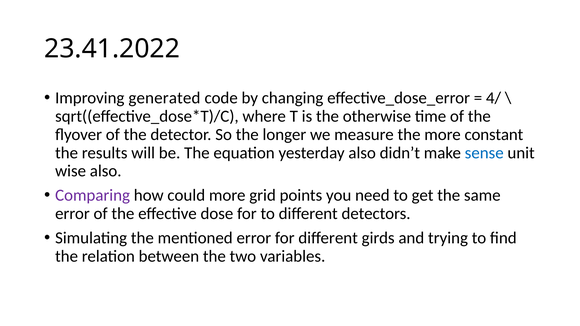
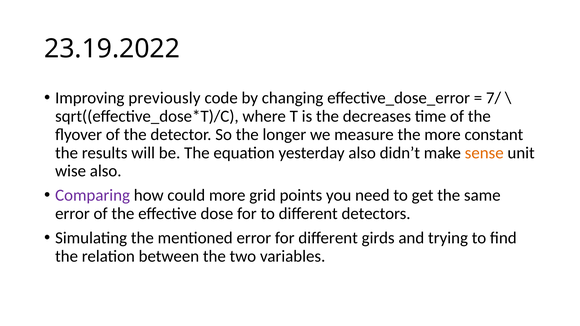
23.41.2022: 23.41.2022 -> 23.19.2022
generated: generated -> previously
4/: 4/ -> 7/
otherwise: otherwise -> decreases
sense colour: blue -> orange
